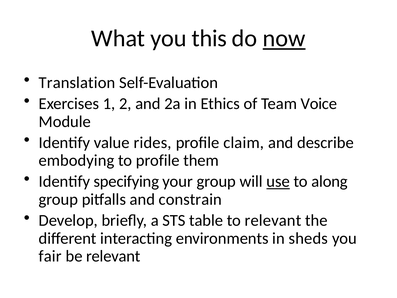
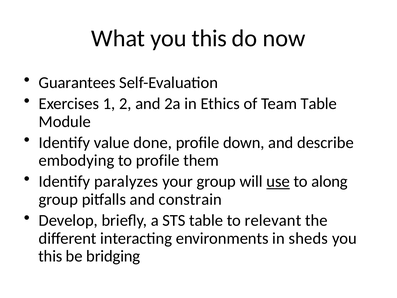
now underline: present -> none
Translation: Translation -> Guarantees
Team Voice: Voice -> Table
rides: rides -> done
claim: claim -> down
specifying: specifying -> paralyzes
fair at (50, 256): fair -> this
be relevant: relevant -> bridging
